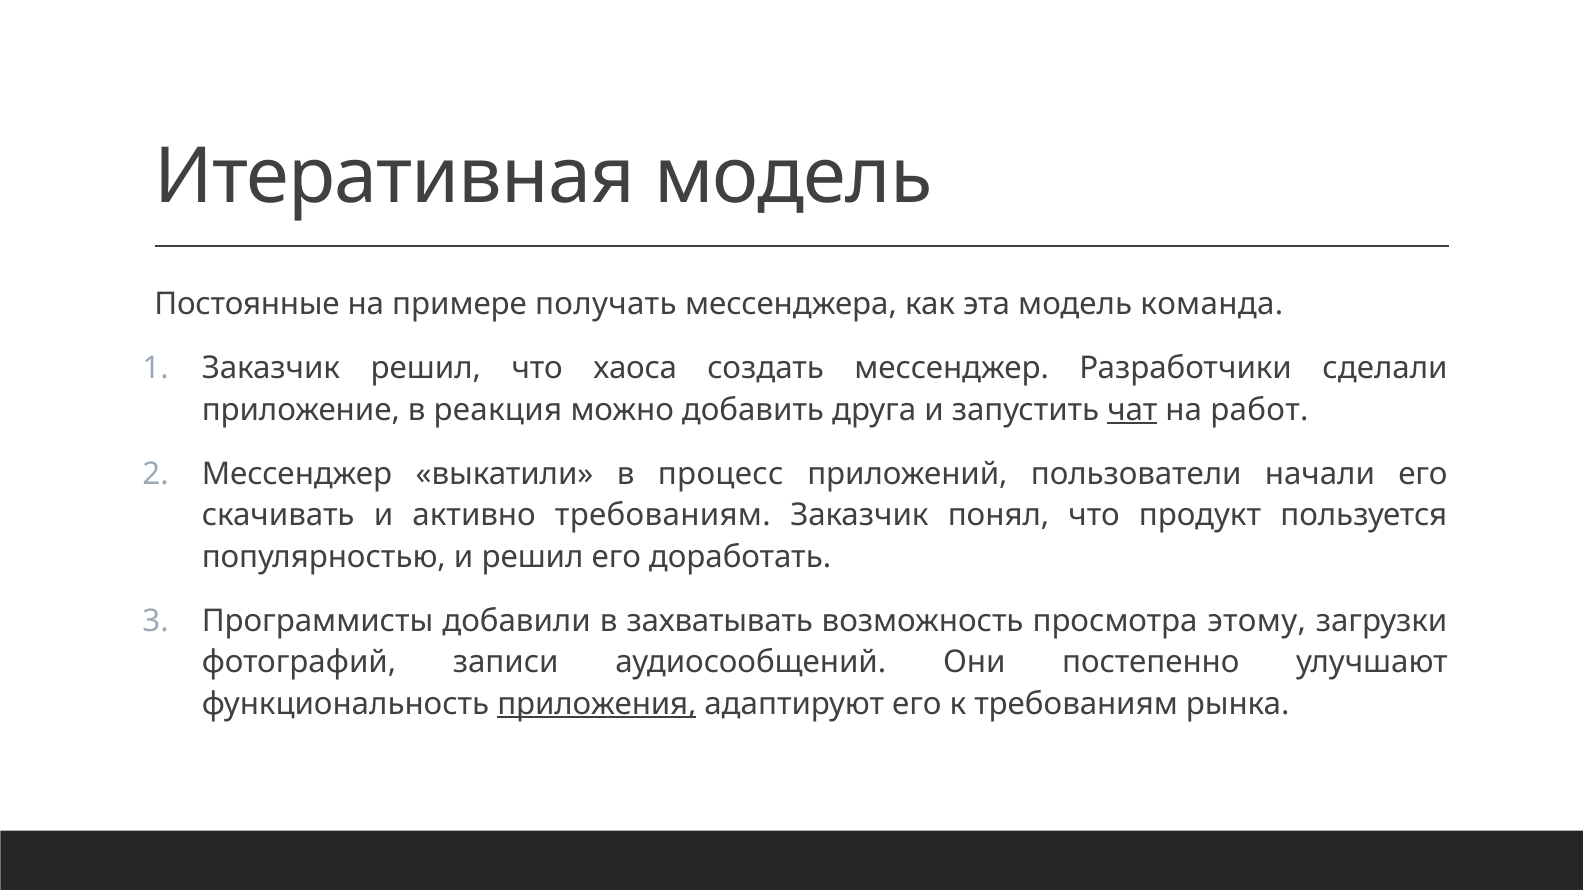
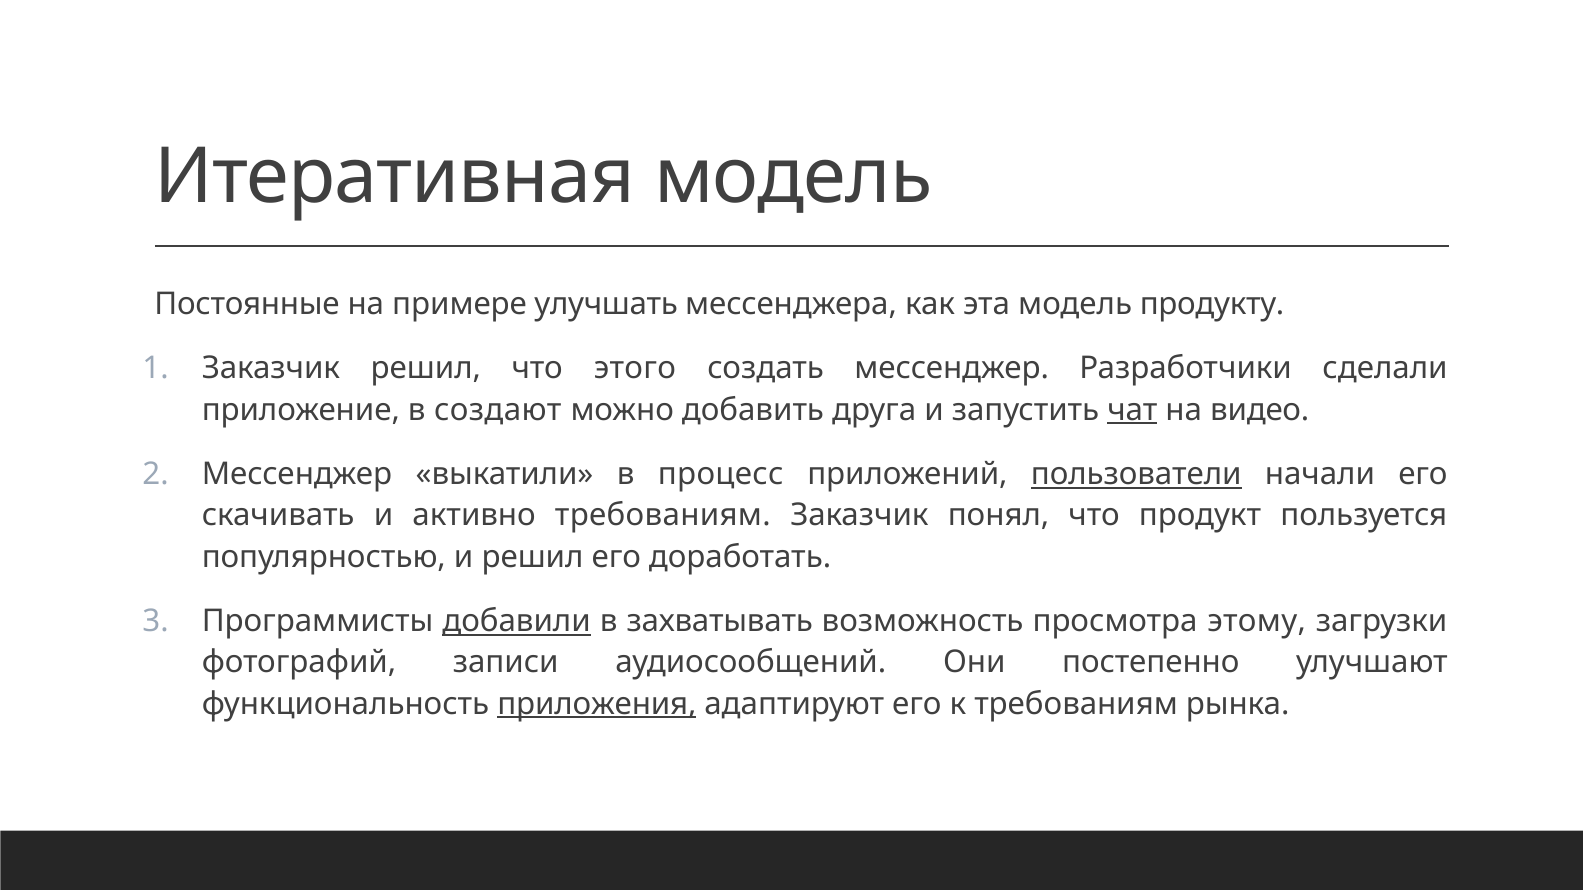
получать: получать -> улучшать
команда: команда -> продукту
хаоса: хаоса -> этого
реакция: реакция -> создают
работ: работ -> видео
пользователи underline: none -> present
добавили underline: none -> present
